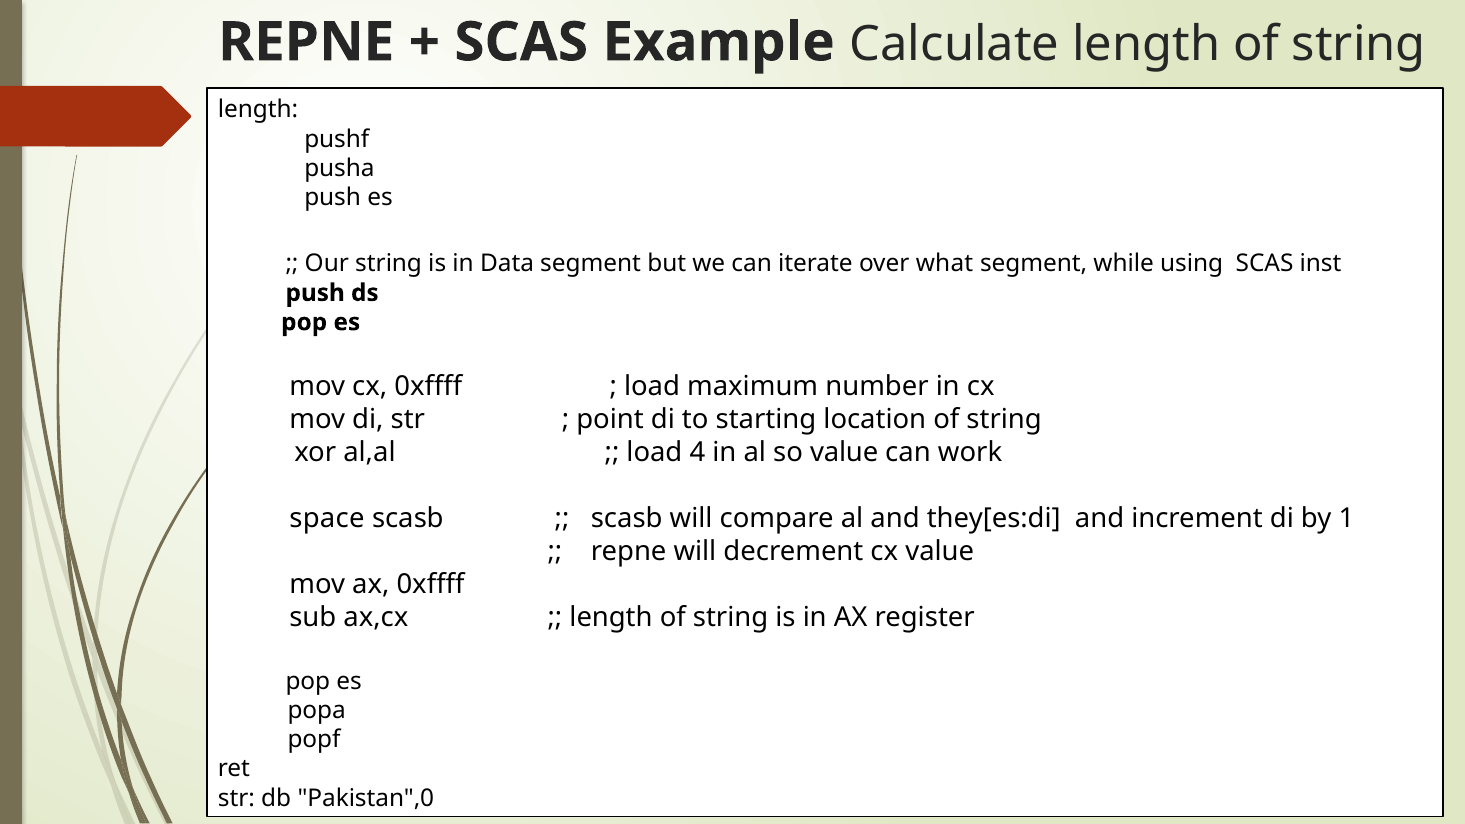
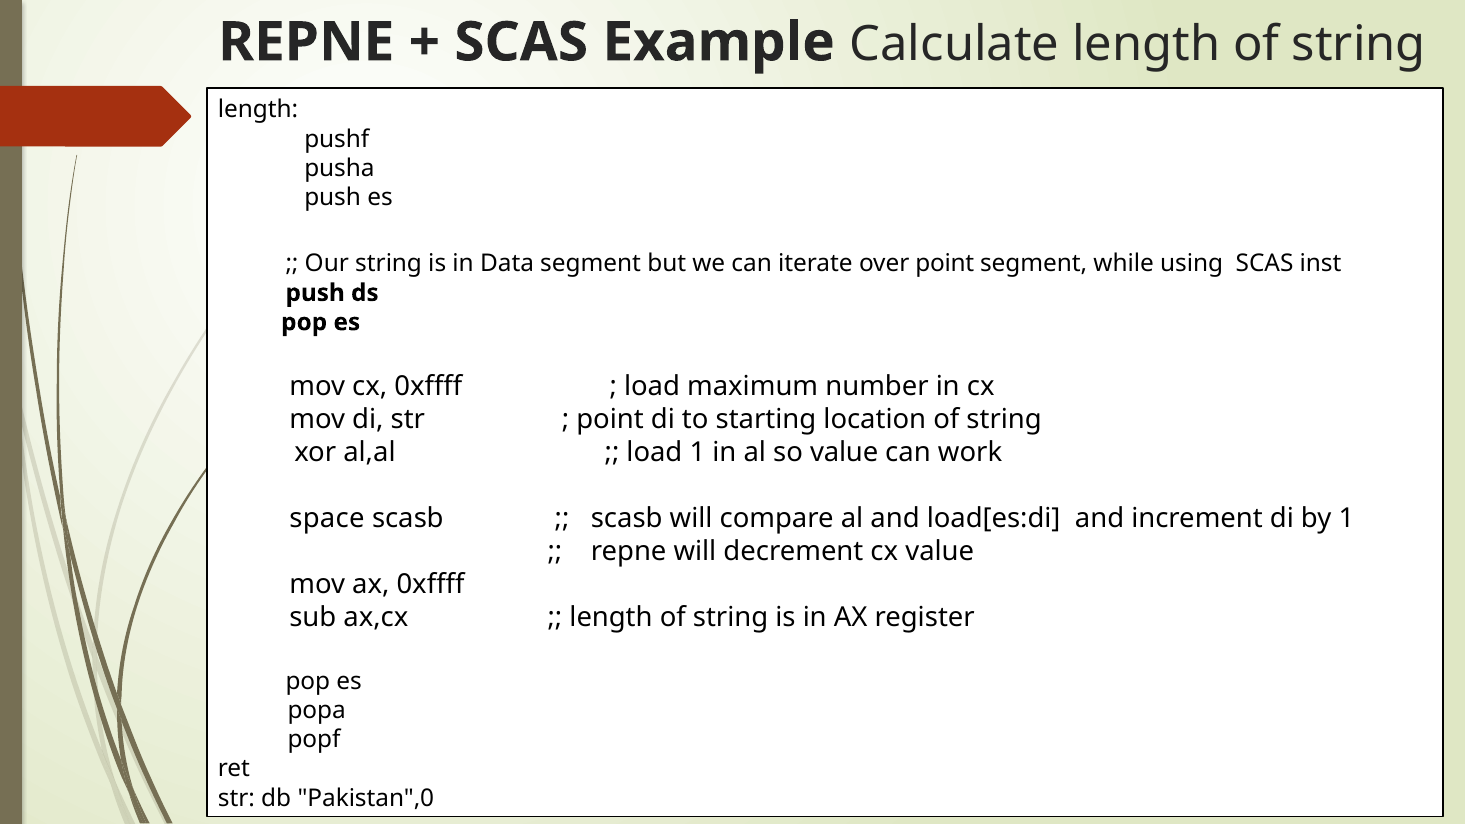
over what: what -> point
load 4: 4 -> 1
they[es:di: they[es:di -> load[es:di
